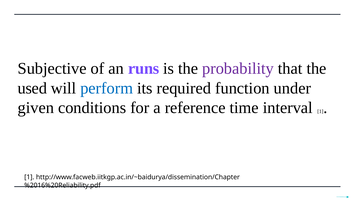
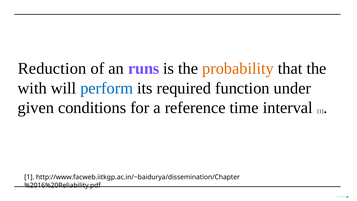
Subjective: Subjective -> Reduction
probability colour: purple -> orange
used: used -> with
